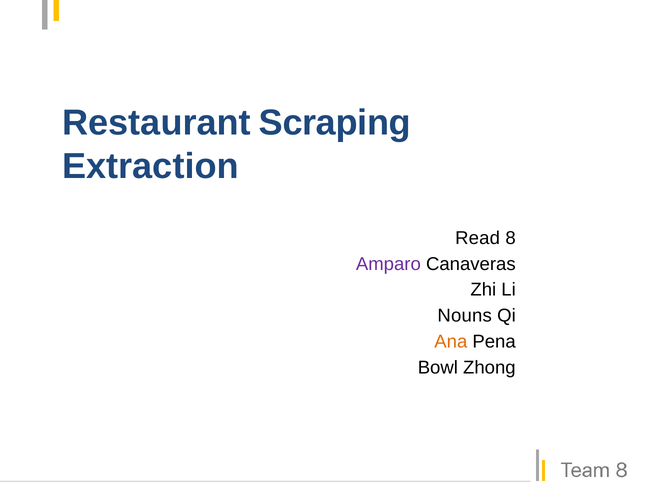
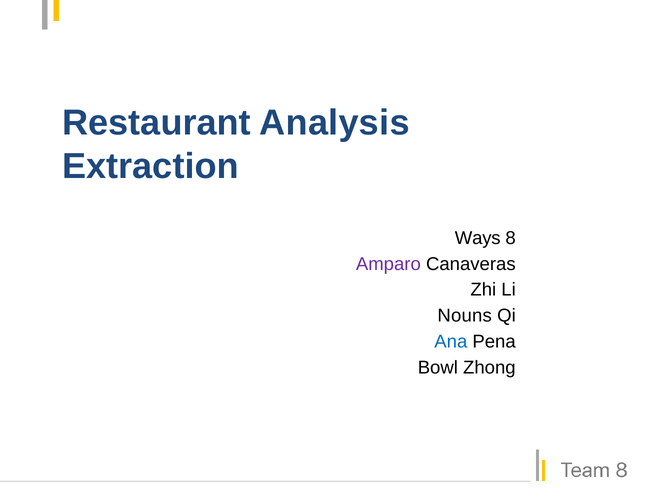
Scraping: Scraping -> Analysis
Read: Read -> Ways
Ana colour: orange -> blue
